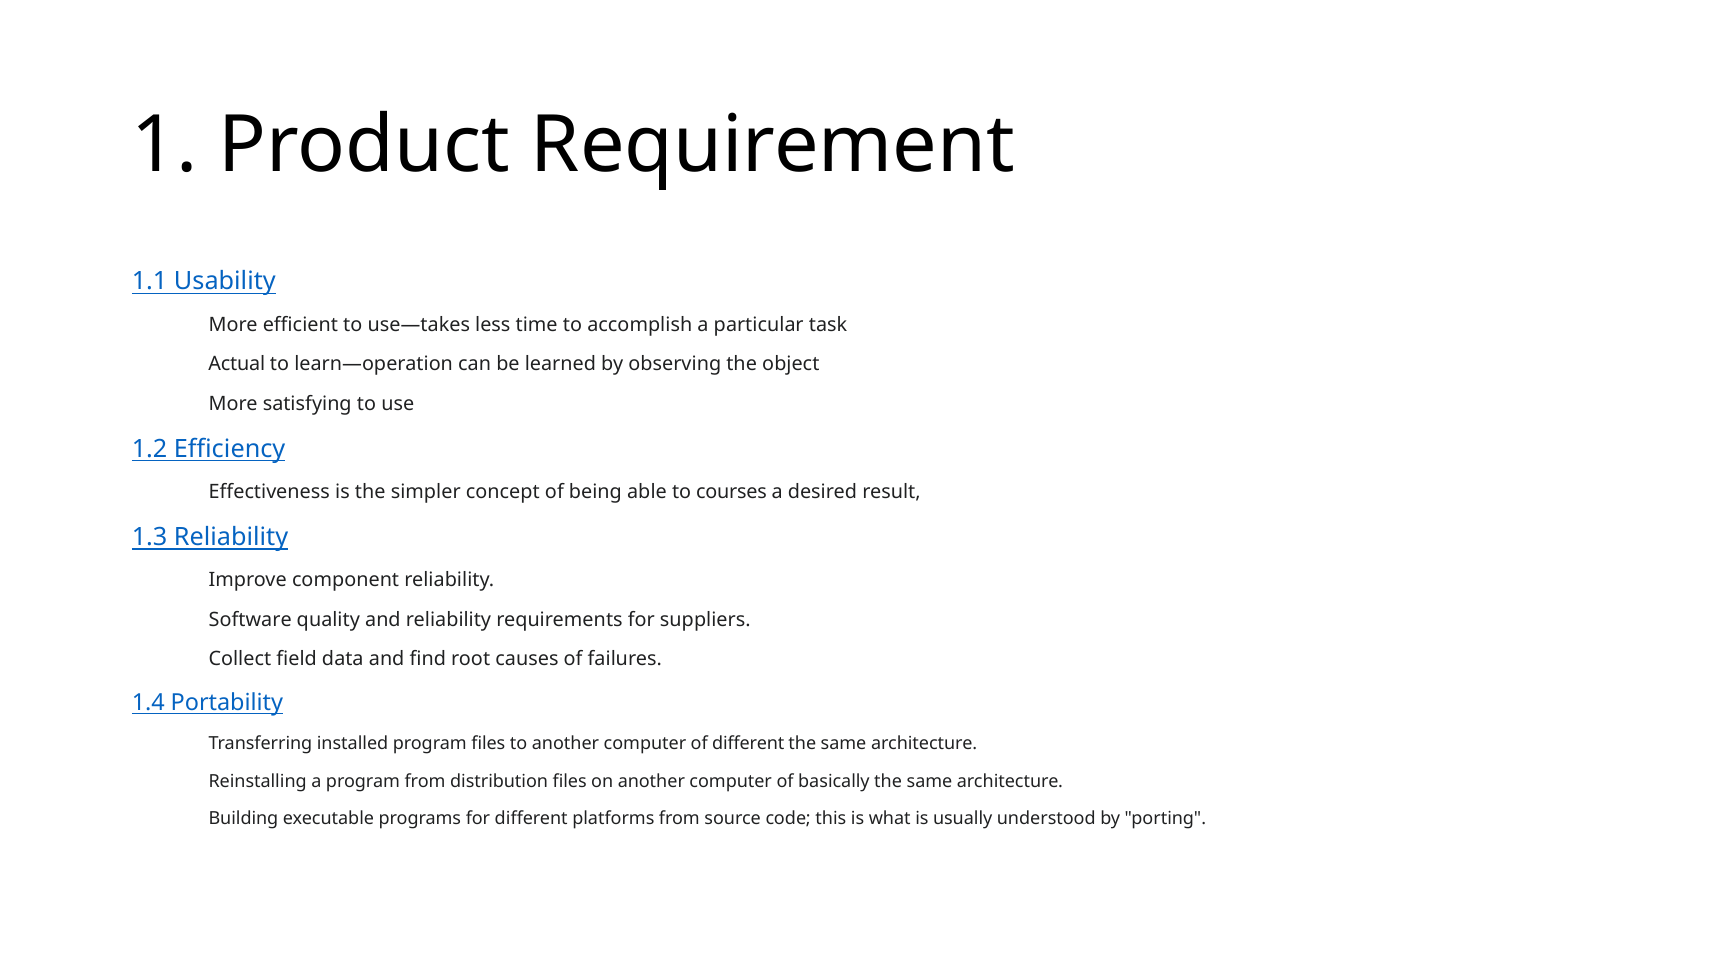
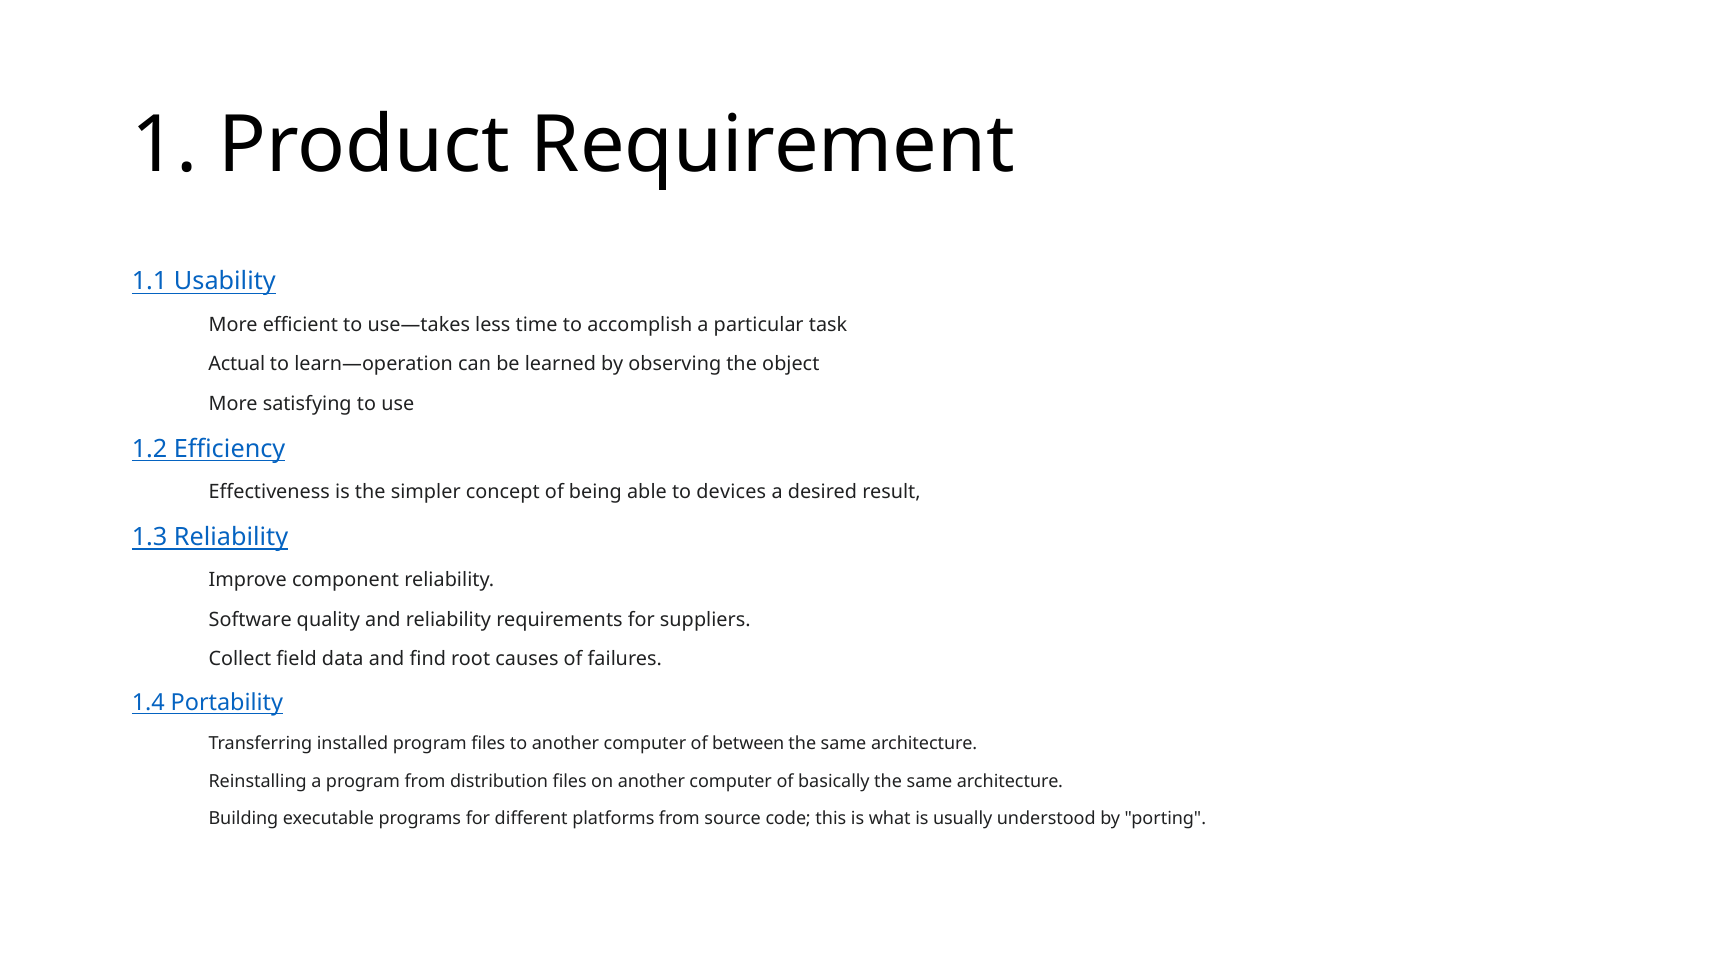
courses: courses -> devices
of different: different -> between
